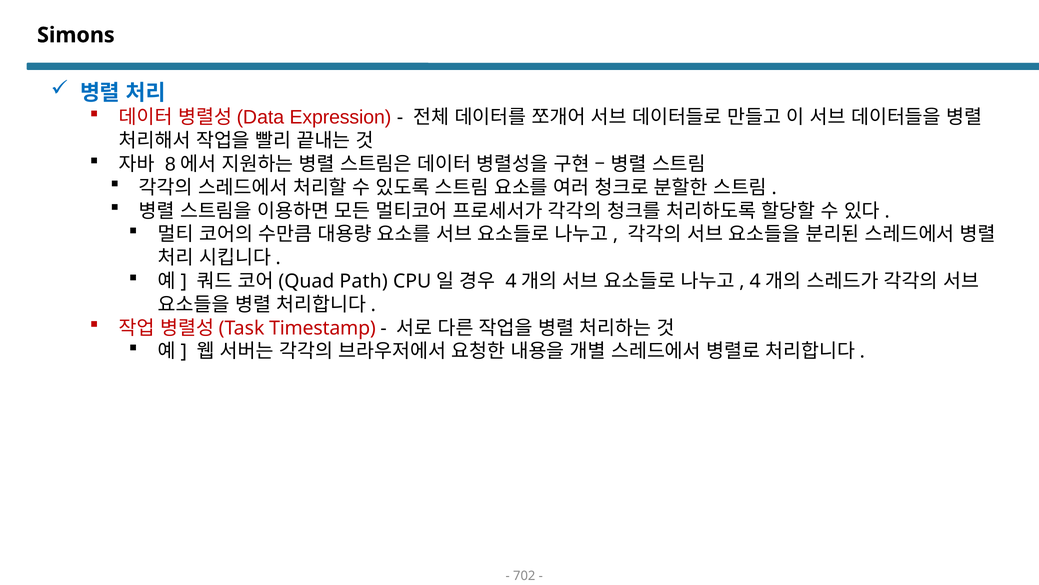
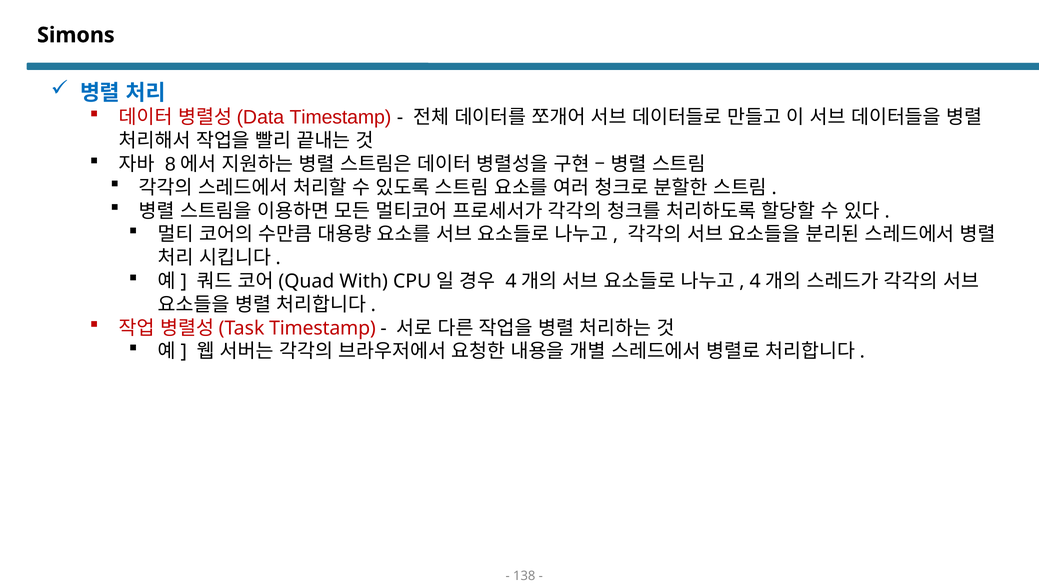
Expression at (340, 117): Expression -> Timestamp
Path: Path -> With
702: 702 -> 138
